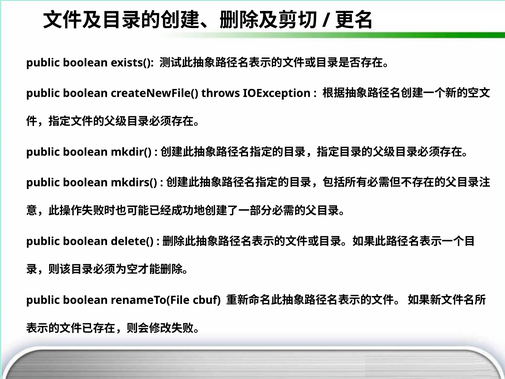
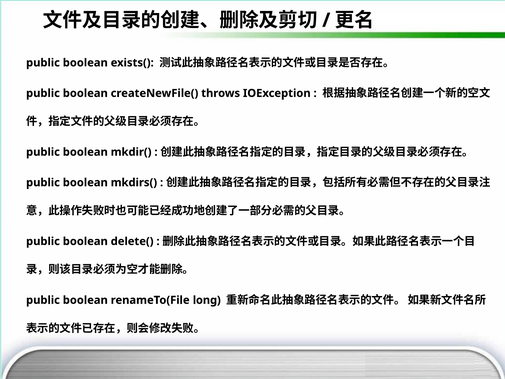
cbuf: cbuf -> long
